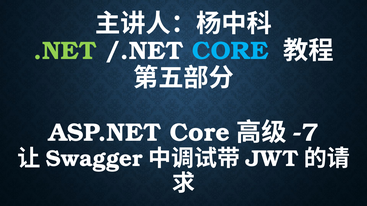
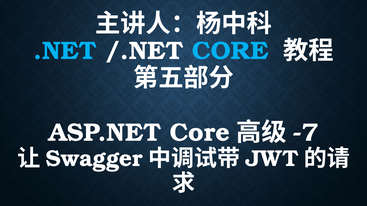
.NET colour: light green -> light blue
